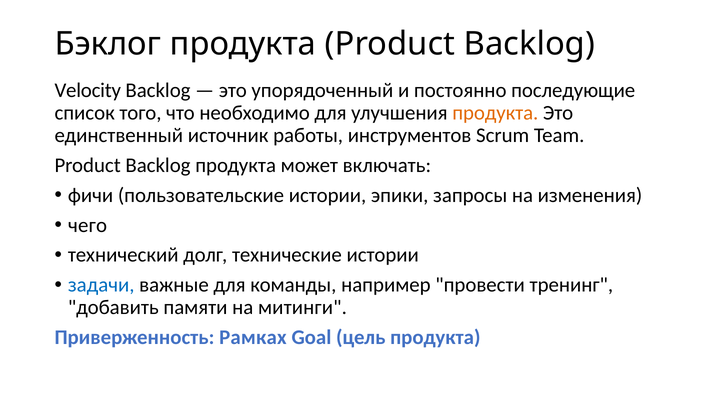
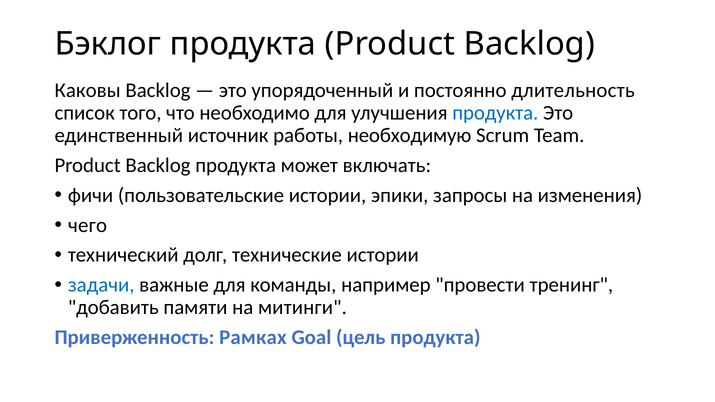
Velocity: Velocity -> Каковы
последующие: последующие -> длительность
продукта at (495, 113) colour: orange -> blue
инструментов: инструментов -> необходимую
